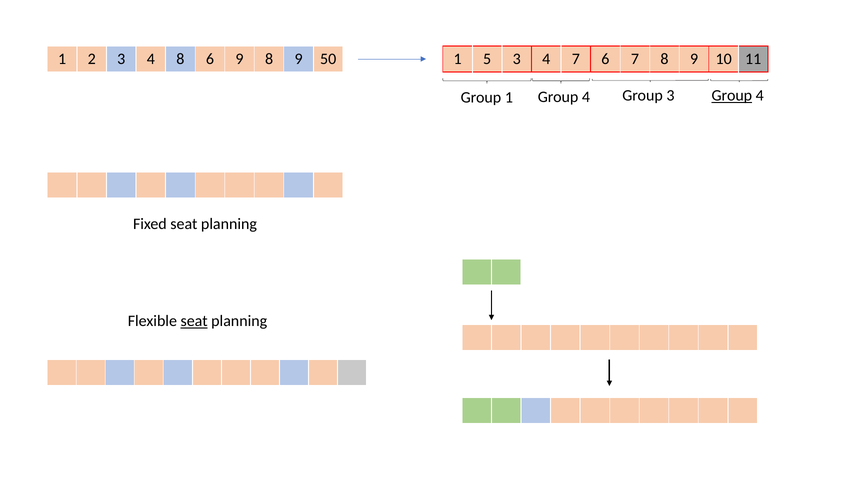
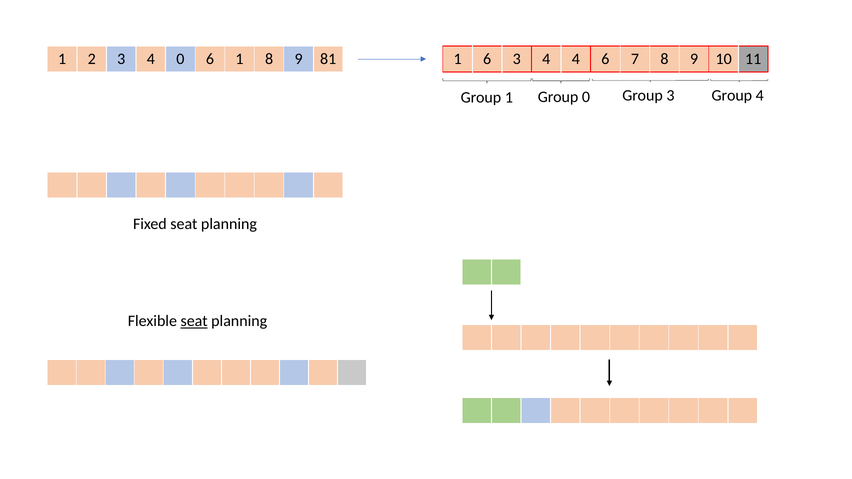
4 8: 8 -> 0
6 9: 9 -> 1
50: 50 -> 81
1 5: 5 -> 6
4 7: 7 -> 4
1 Group 4: 4 -> 0
Group at (732, 95) underline: present -> none
